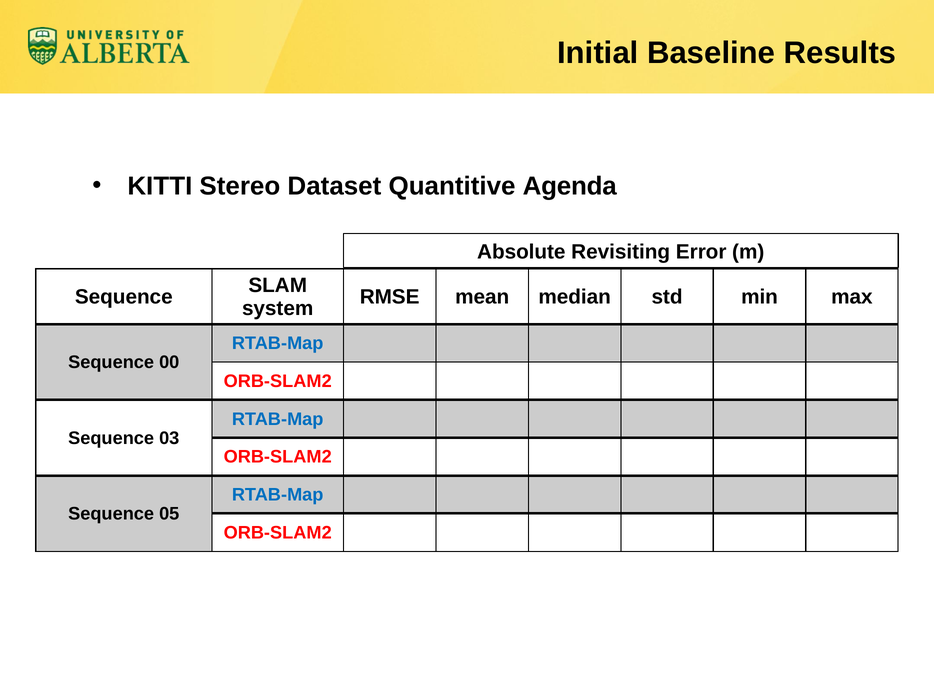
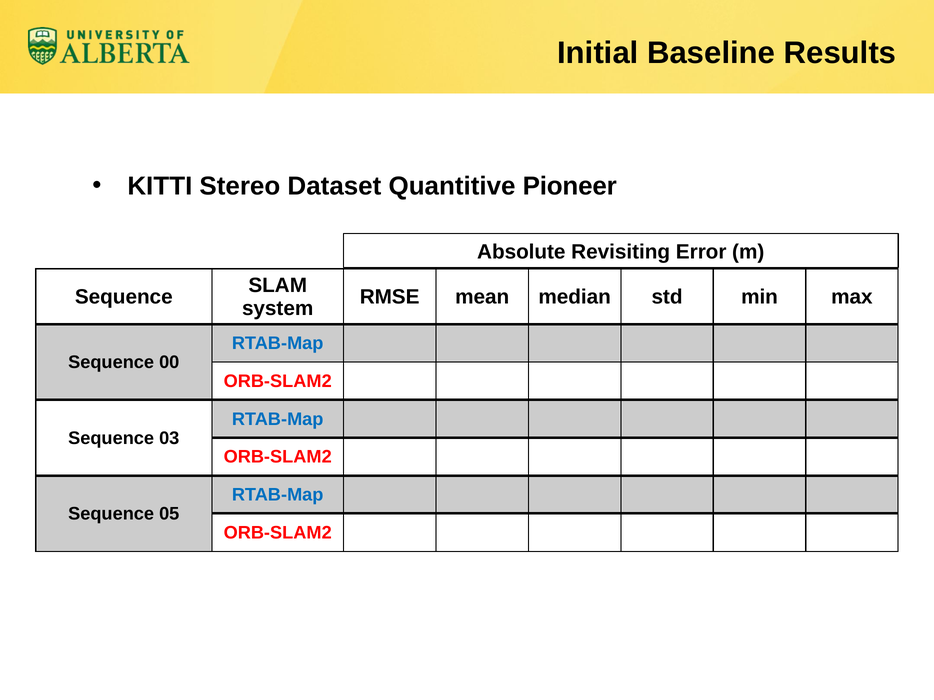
Agenda: Agenda -> Pioneer
